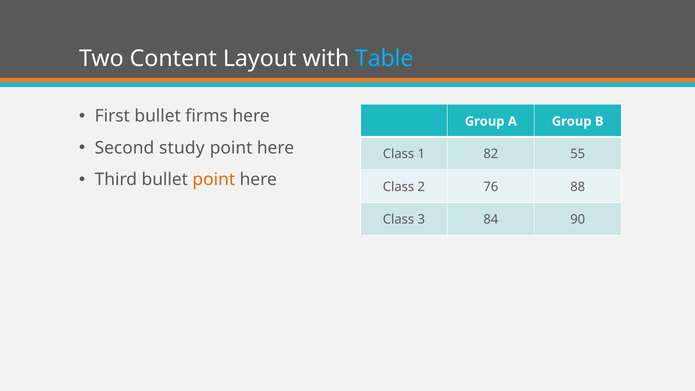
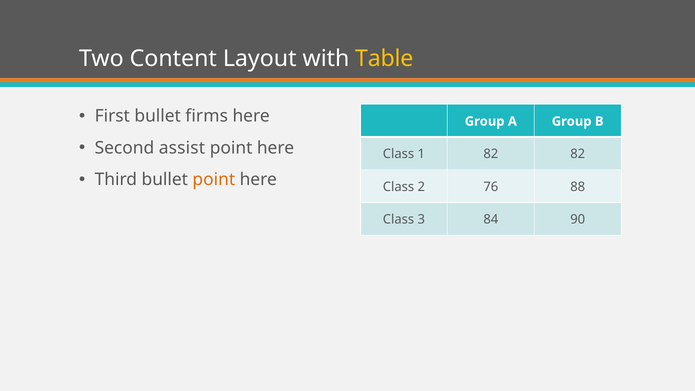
Table colour: light blue -> yellow
study: study -> assist
82 55: 55 -> 82
